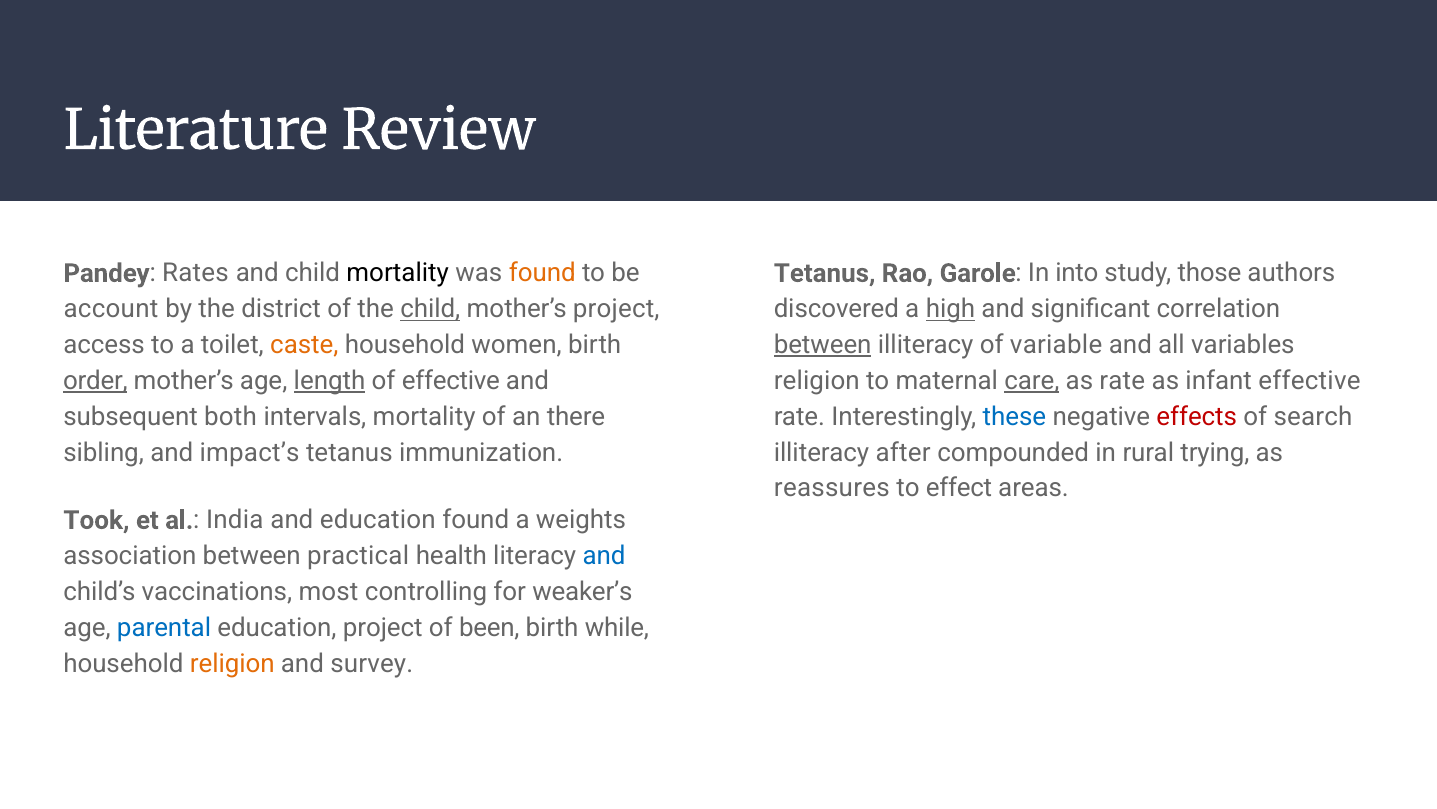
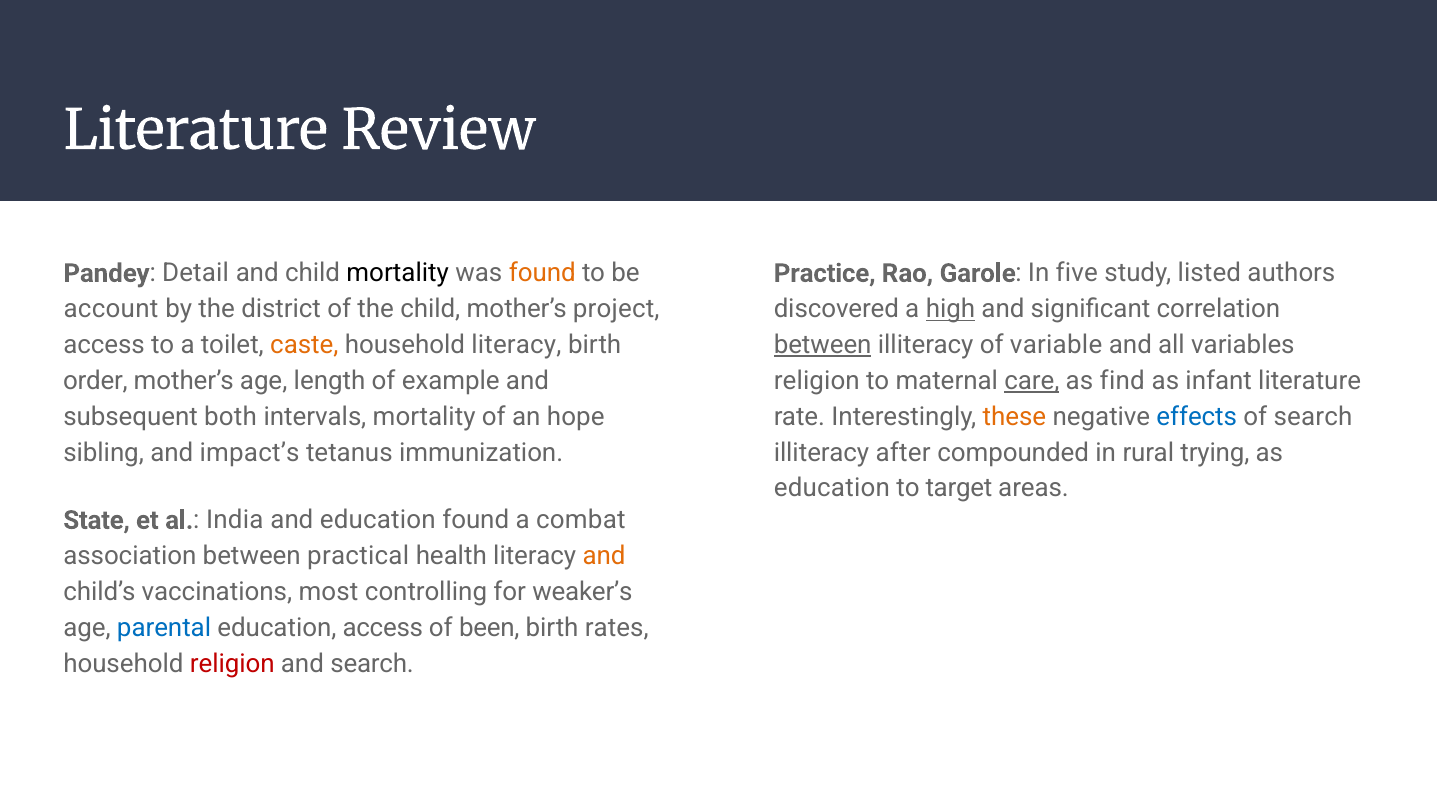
Rates: Rates -> Detail
Tetanus at (825, 273): Tetanus -> Practice
into: into -> five
those: those -> listed
child at (430, 309) underline: present -> none
household women: women -> literacy
order underline: present -> none
length underline: present -> none
of effective: effective -> example
as rate: rate -> find
infant effective: effective -> literature
there: there -> hope
these colour: blue -> orange
effects colour: red -> blue
reassures at (832, 488): reassures -> education
effect: effect -> target
Took: Took -> State
weights: weights -> combat
and at (604, 556) colour: blue -> orange
education project: project -> access
while: while -> rates
religion at (232, 663) colour: orange -> red
and survey: survey -> search
